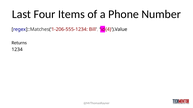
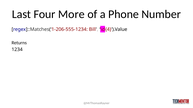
Items: Items -> More
